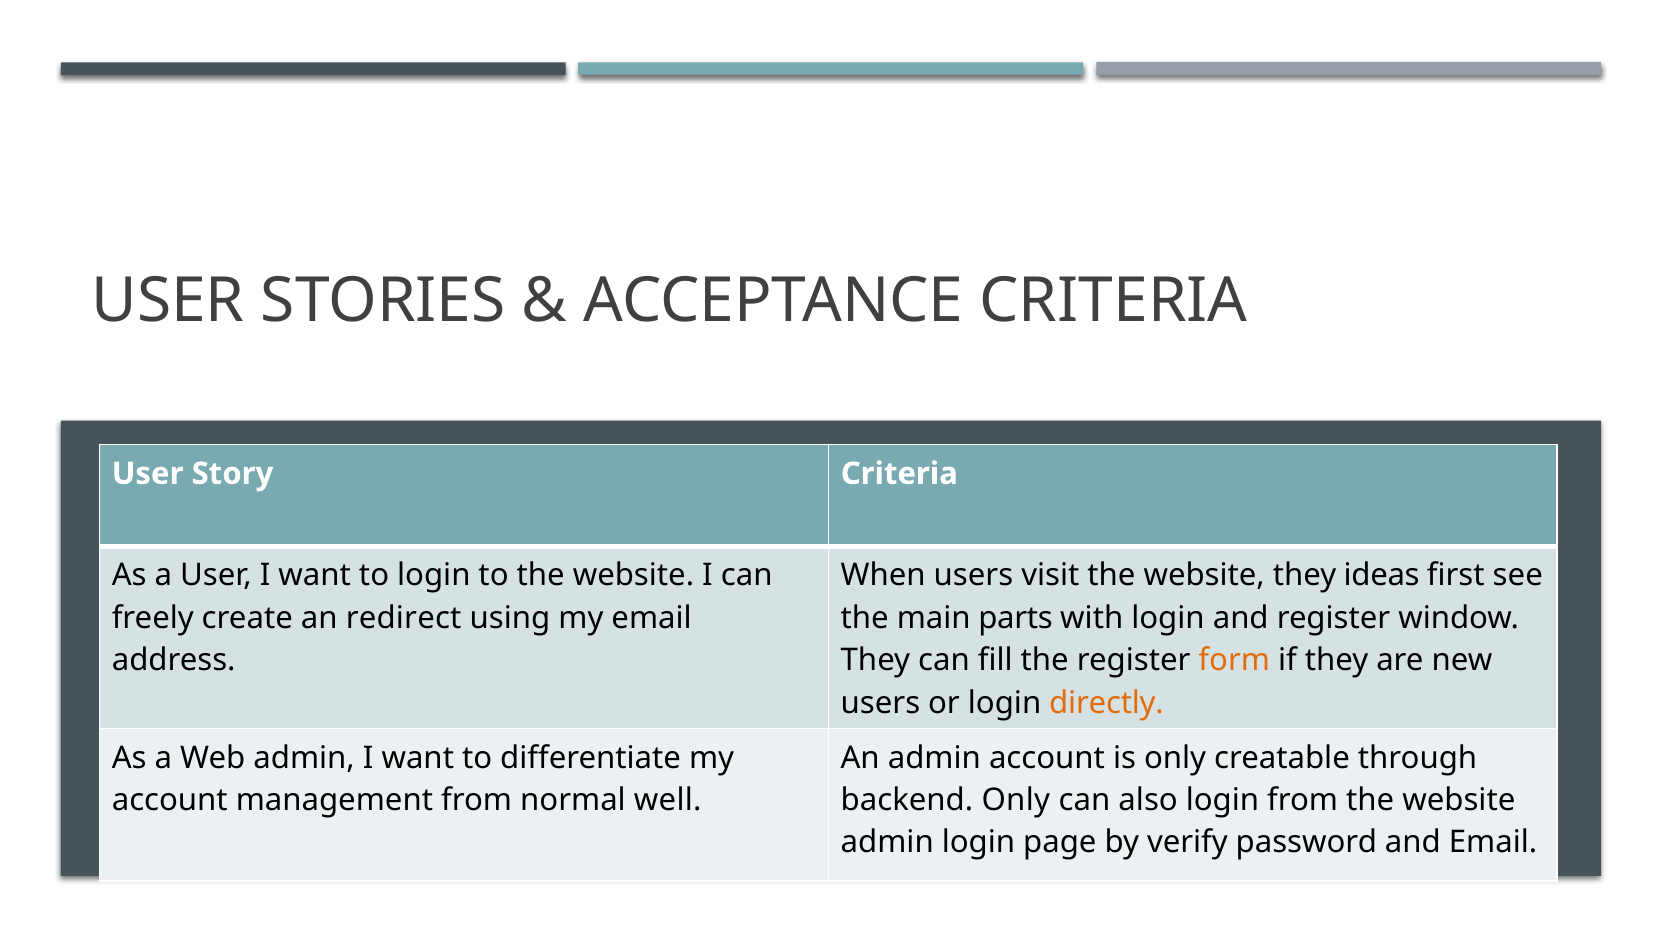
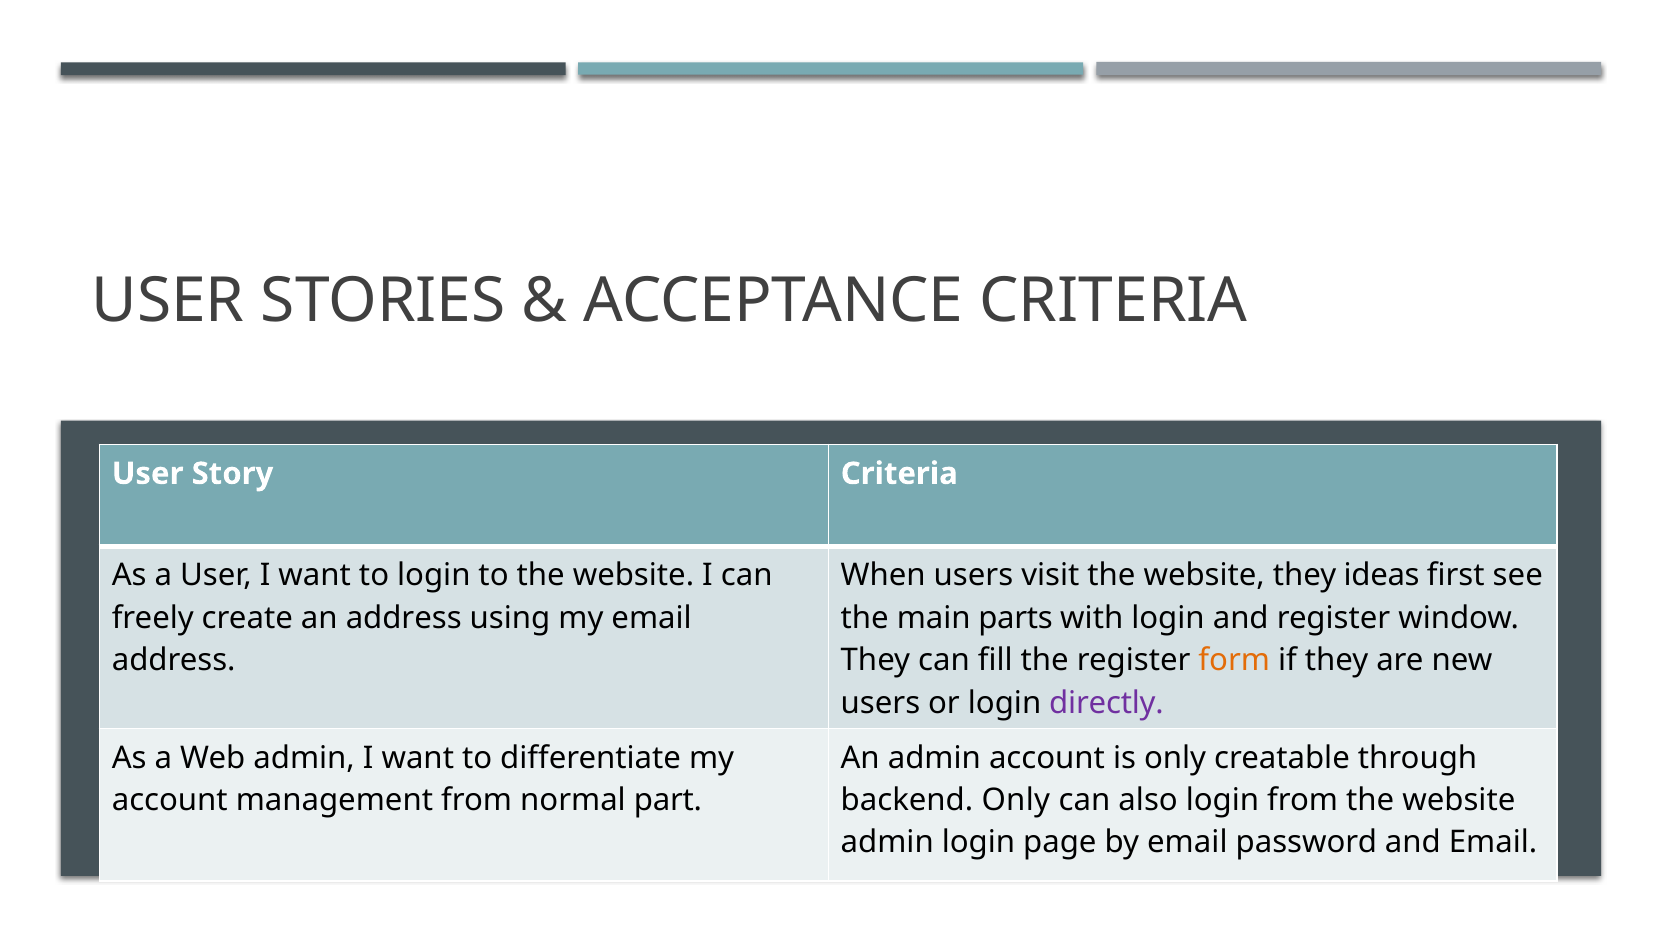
an redirect: redirect -> address
directly colour: orange -> purple
well: well -> part
by verify: verify -> email
